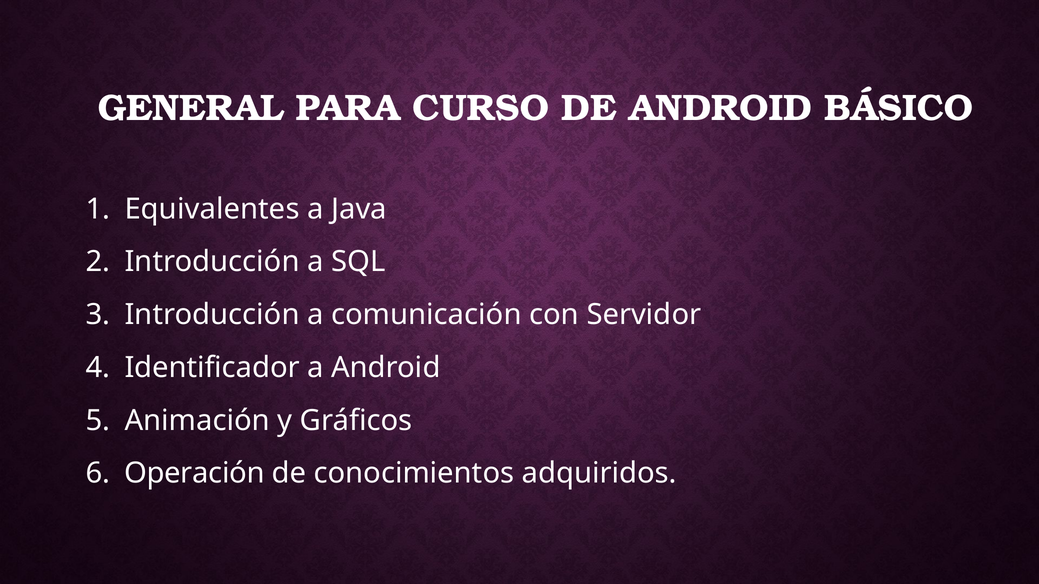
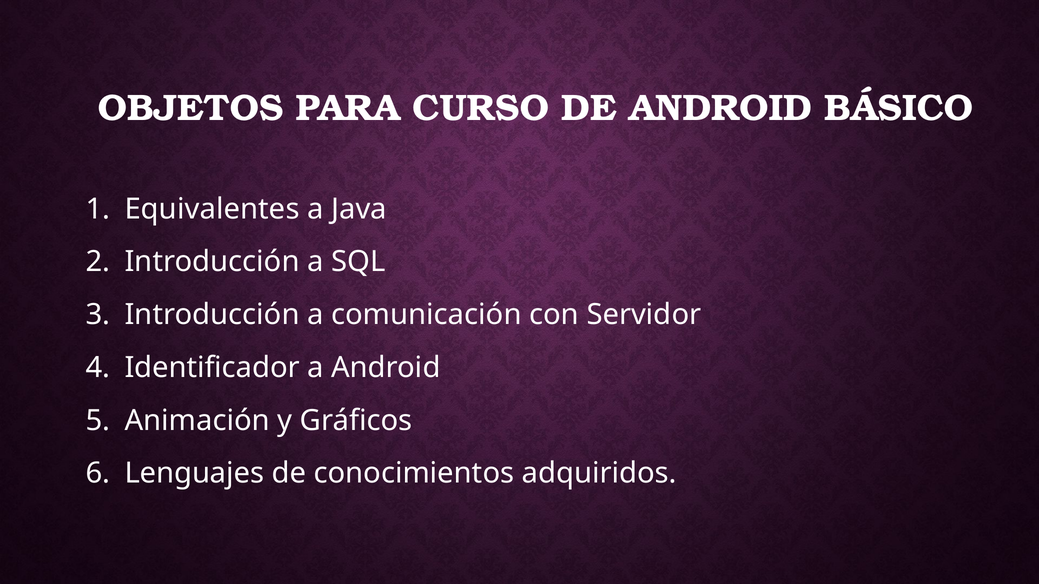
GENERAL: GENERAL -> OBJETOS
Operación: Operación -> Lenguajes
